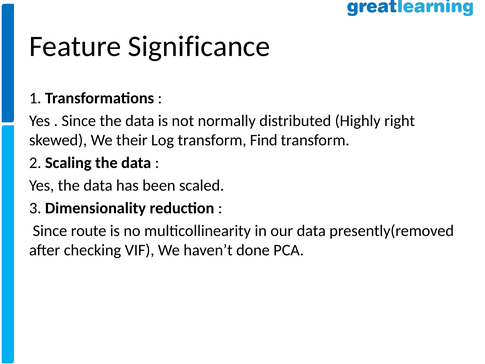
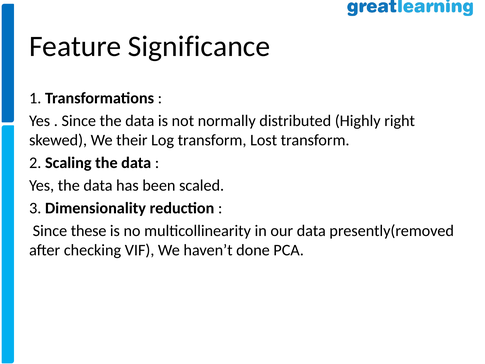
Find: Find -> Lost
route: route -> these
